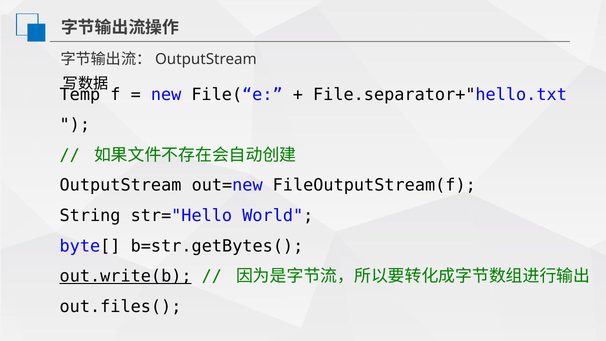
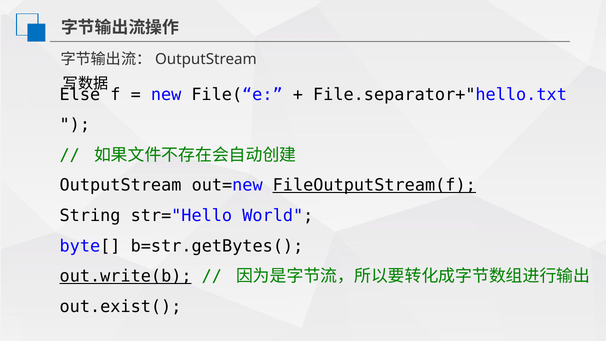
Temp: Temp -> Else
FileOutputStream(f underline: none -> present
out.files(: out.files( -> out.exist(
